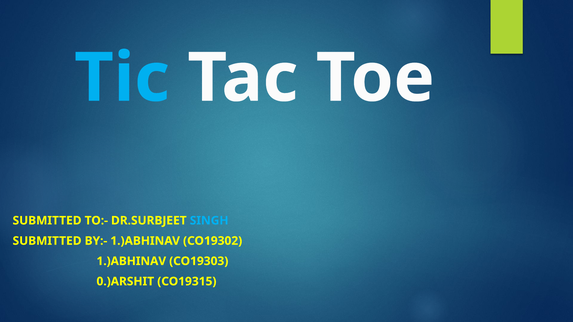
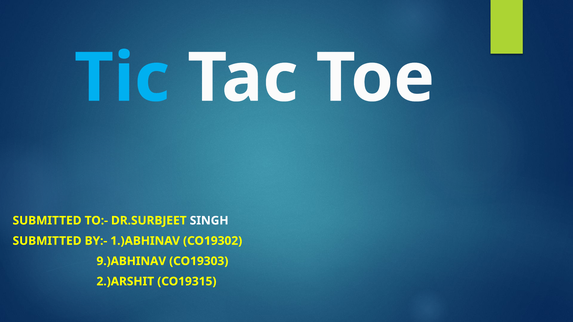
SINGH colour: light blue -> white
1.)ABHINAV at (131, 261): 1.)ABHINAV -> 9.)ABHINAV
0.)ARSHIT: 0.)ARSHIT -> 2.)ARSHIT
